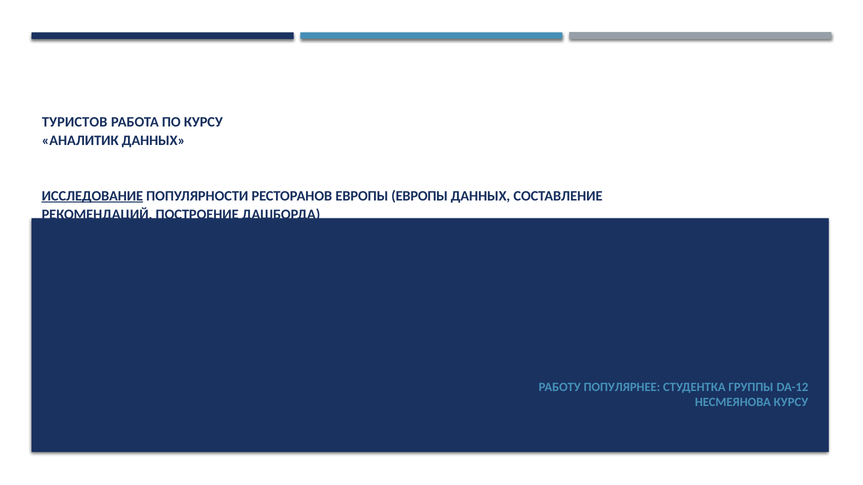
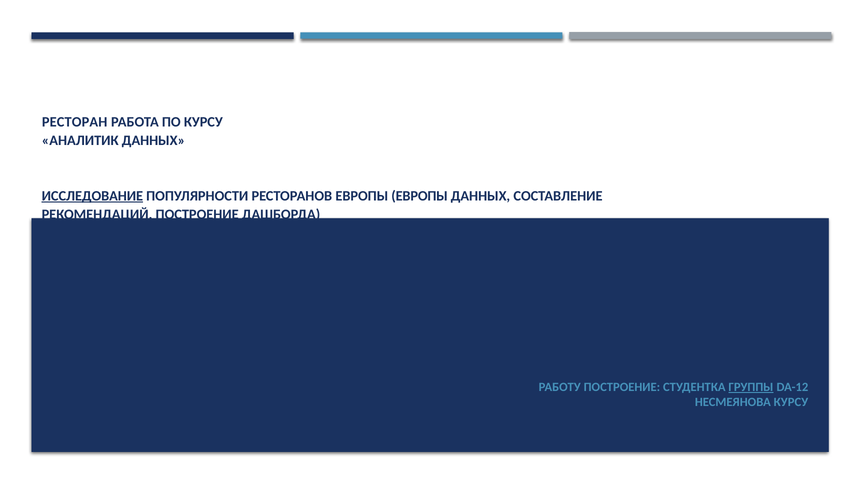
ТУРИСТОВ: ТУРИСТОВ -> РЕСТОРАН
РАБОТУ ПОПУЛЯРНЕЕ: ПОПУЛЯРНЕЕ -> ПОСТРОЕНИЕ
ГРУППЫ underline: none -> present
